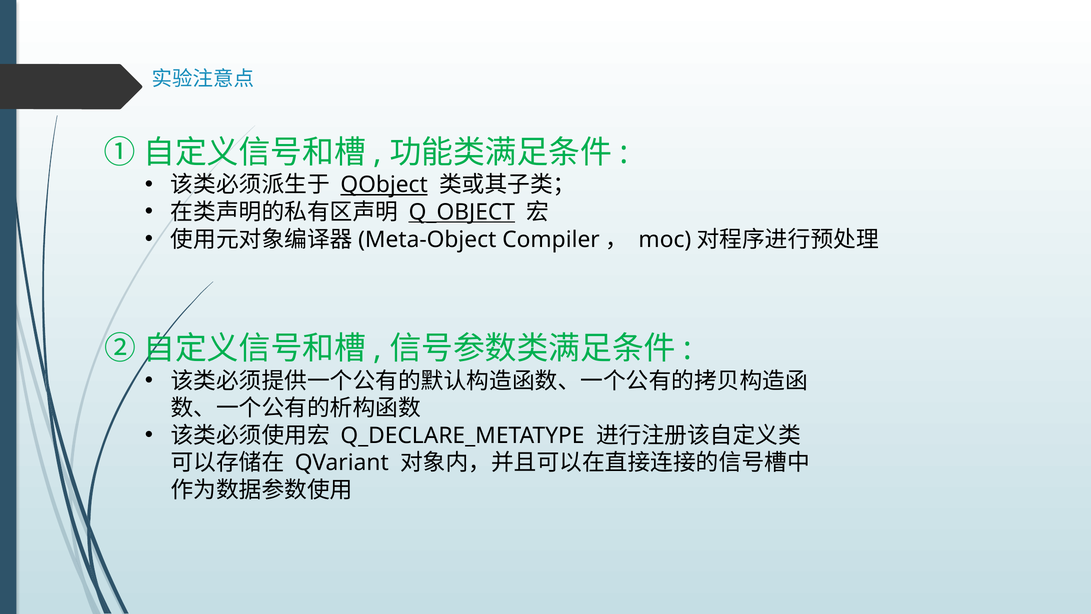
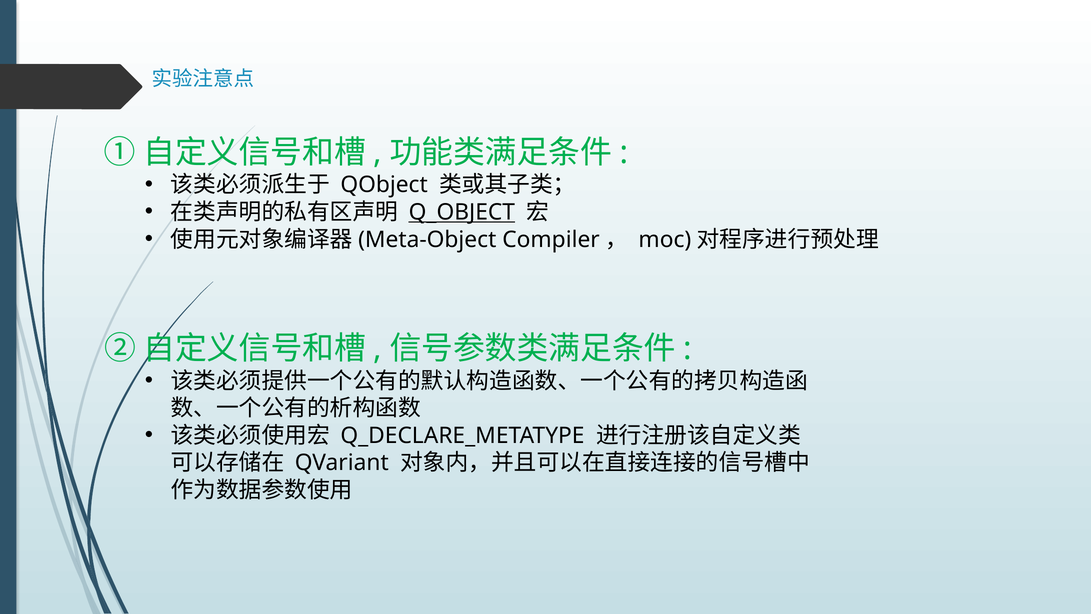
QObject underline: present -> none
